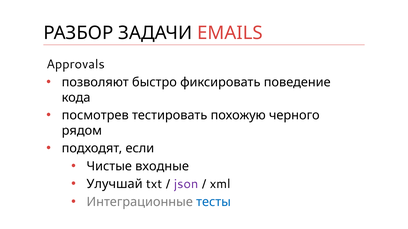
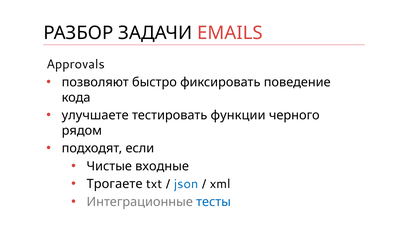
посмотрев: посмотрев -> улучшаете
похожую: похожую -> функции
Улучшай: Улучшай -> Трогаете
json colour: purple -> blue
